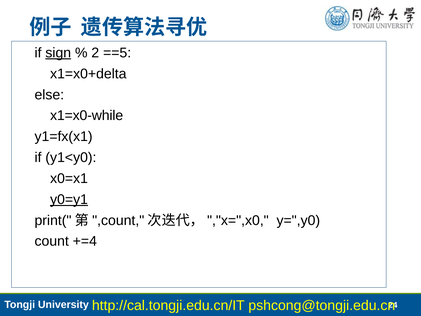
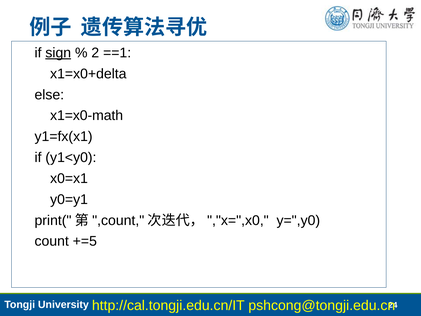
==5: ==5 -> ==1
x1=x0-while: x1=x0-while -> x1=x0-math
y0=y1 underline: present -> none
+=4: +=4 -> +=5
